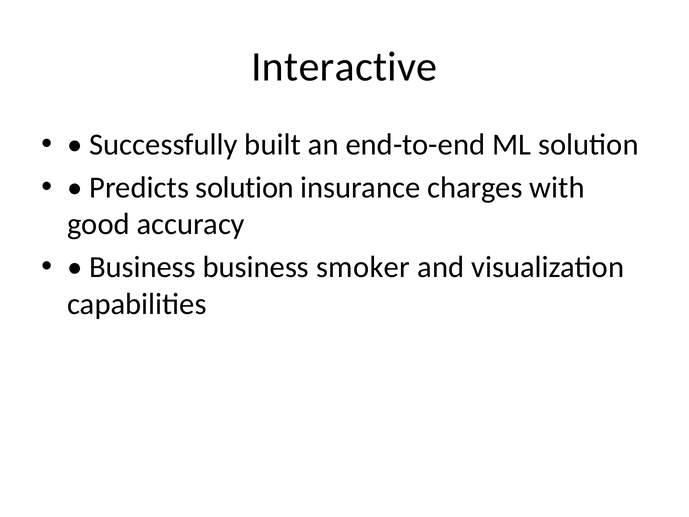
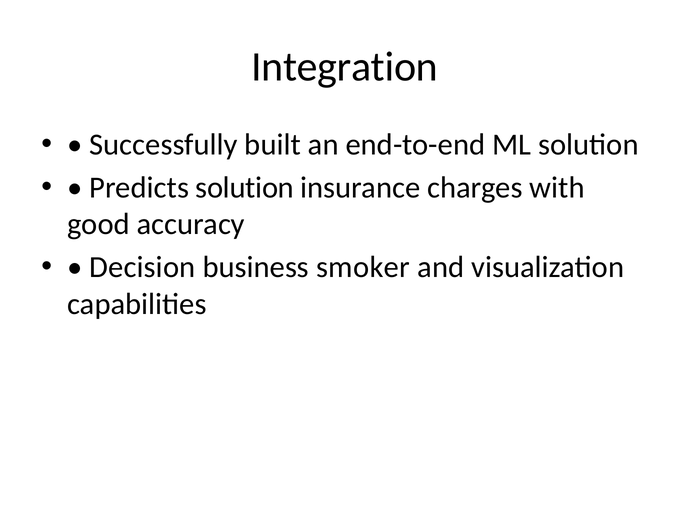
Interactive: Interactive -> Integration
Business at (143, 267): Business -> Decision
